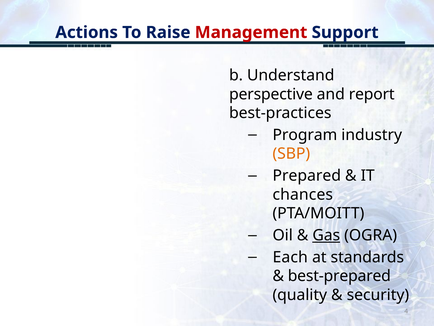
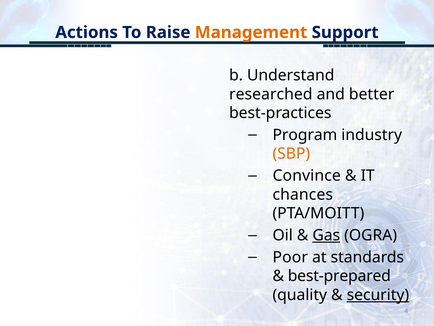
Management colour: red -> orange
perspective: perspective -> researched
report: report -> better
Prepared: Prepared -> Convince
Each: Each -> Poor
security underline: none -> present
